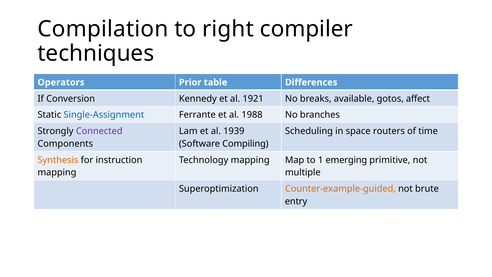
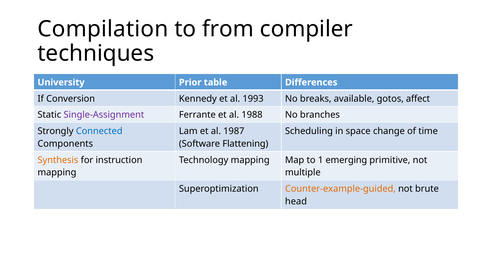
right: right -> from
Operators: Operators -> University
1921: 1921 -> 1993
Single-Assignment colour: blue -> purple
Connected colour: purple -> blue
1939: 1939 -> 1987
routers: routers -> change
Compiling: Compiling -> Flattening
entry: entry -> head
